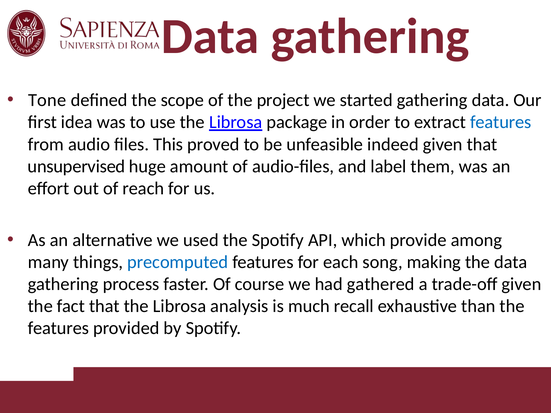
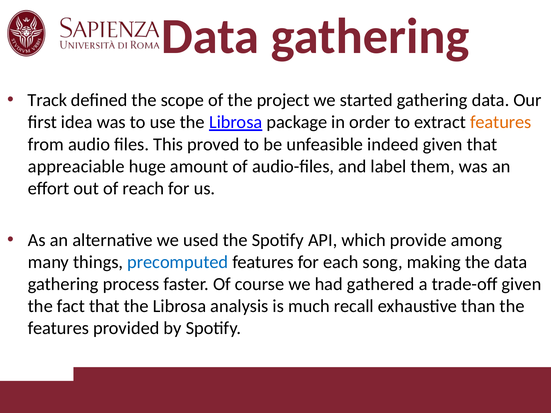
Tone: Tone -> Track
features at (501, 122) colour: blue -> orange
unsupervised: unsupervised -> appreaciable
